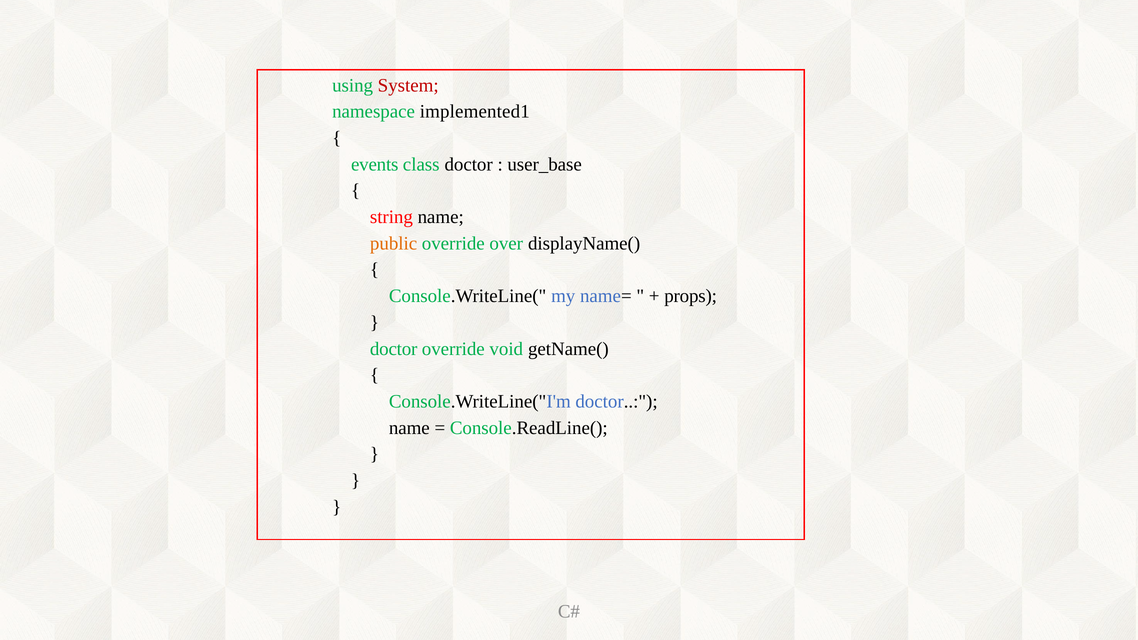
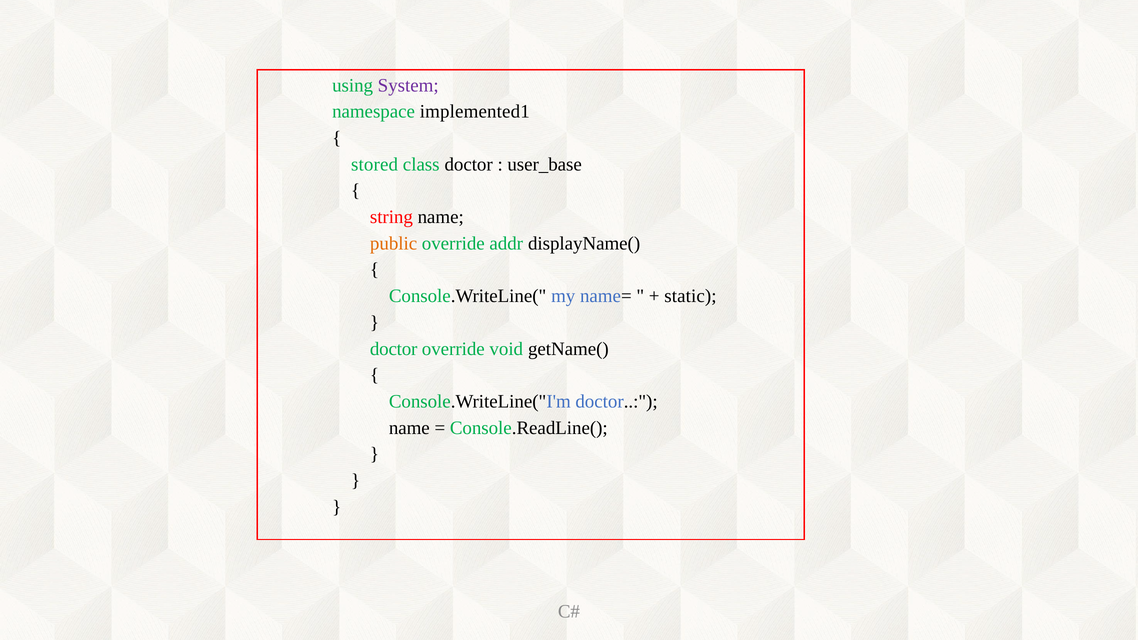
System colour: red -> purple
events: events -> stored
over: over -> addr
props: props -> static
